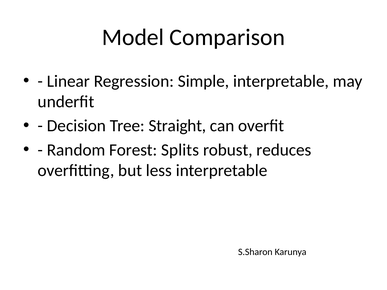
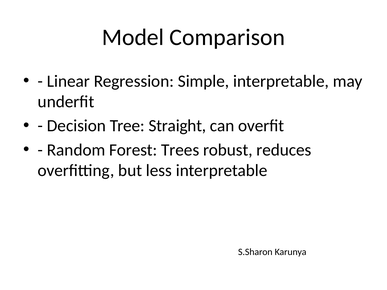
Splits: Splits -> Trees
